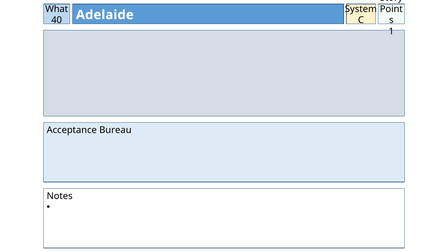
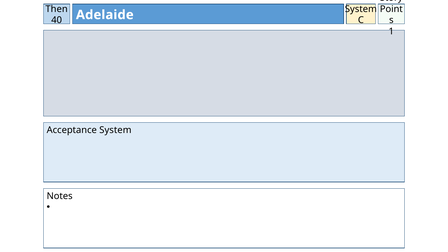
What: What -> Then
Acceptance Bureau: Bureau -> System
